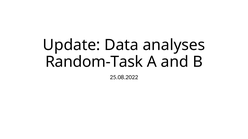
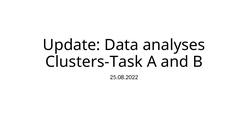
Random-Task: Random-Task -> Clusters-Task
